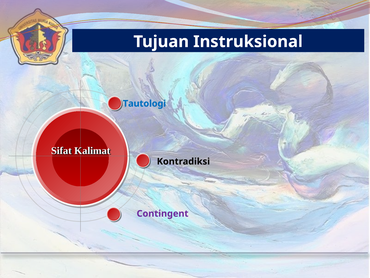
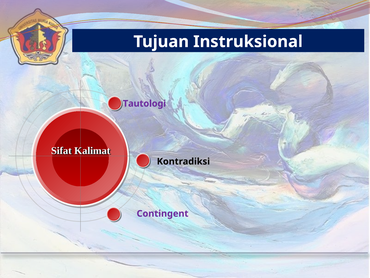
Tautologi colour: blue -> purple
